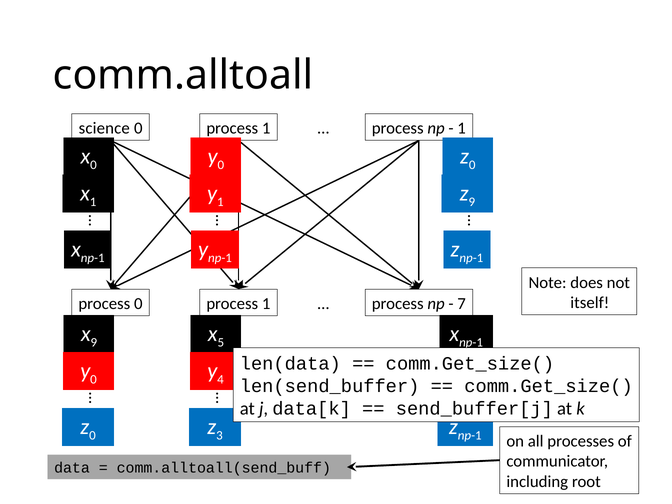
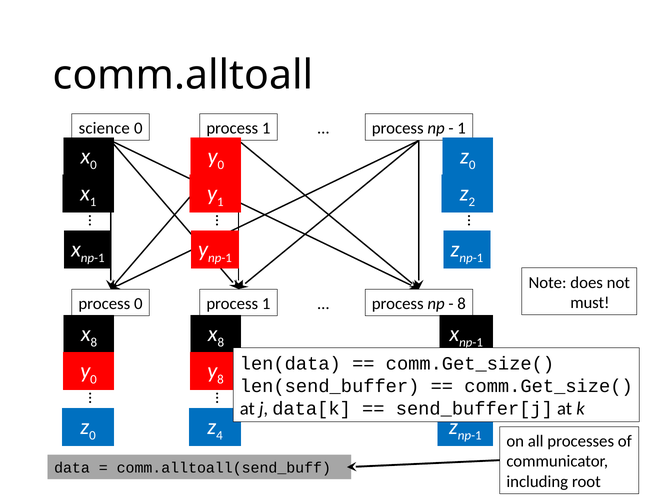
9 at (472, 202): 9 -> 2
itself: itself -> must
7 at (462, 304): 7 -> 8
9 at (94, 343): 9 -> 8
5 at (221, 343): 5 -> 8
4 at (221, 380): 4 -> 8
3: 3 -> 4
